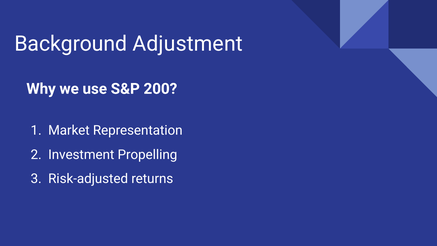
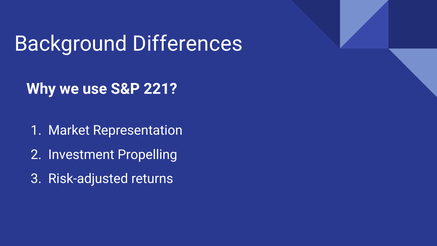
Adjustment: Adjustment -> Differences
200: 200 -> 221
